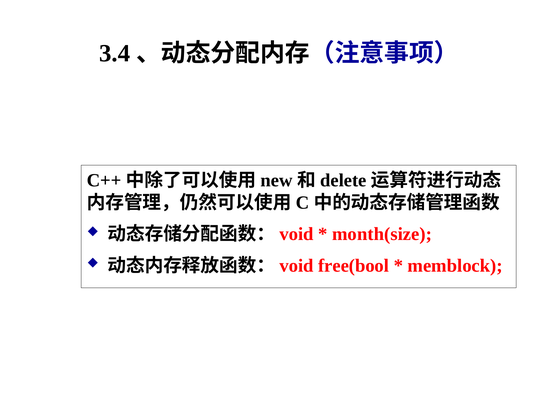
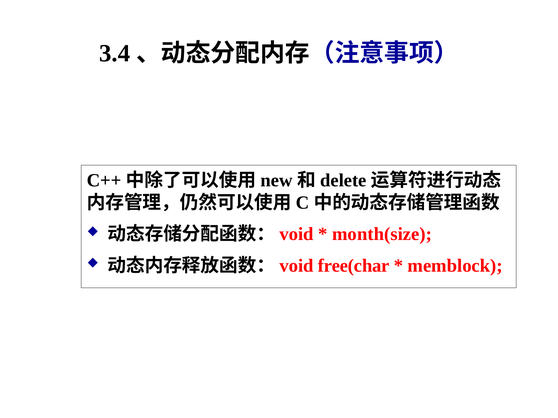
free(bool: free(bool -> free(char
